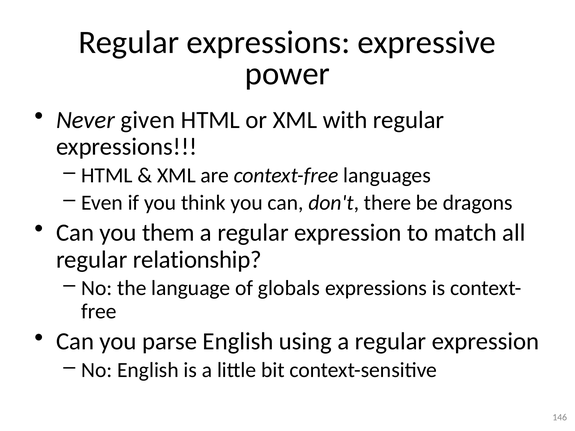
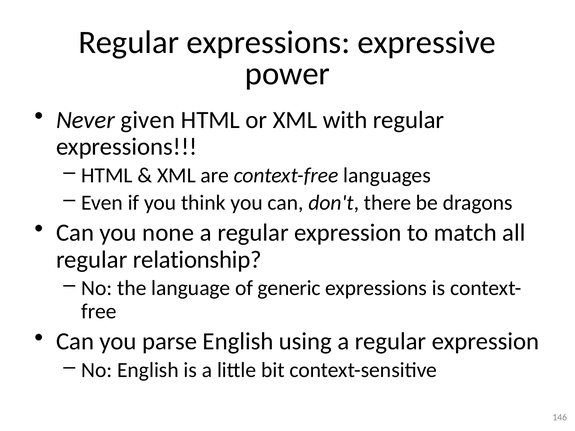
them: them -> none
globals: globals -> generic
